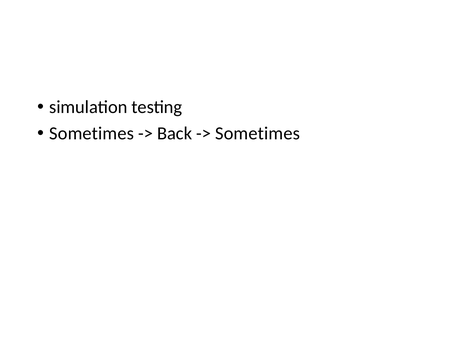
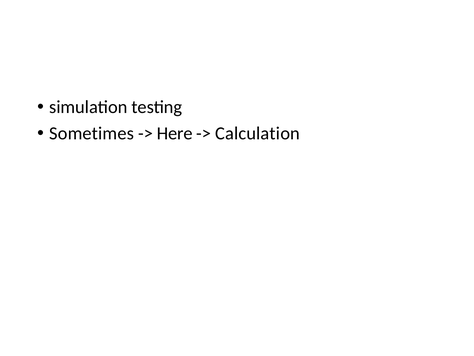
Back: Back -> Here
Sometimes at (257, 133): Sometimes -> Calculation
